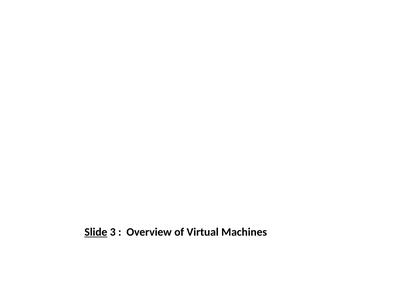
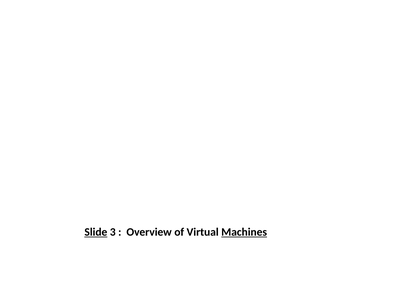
Machines underline: none -> present
